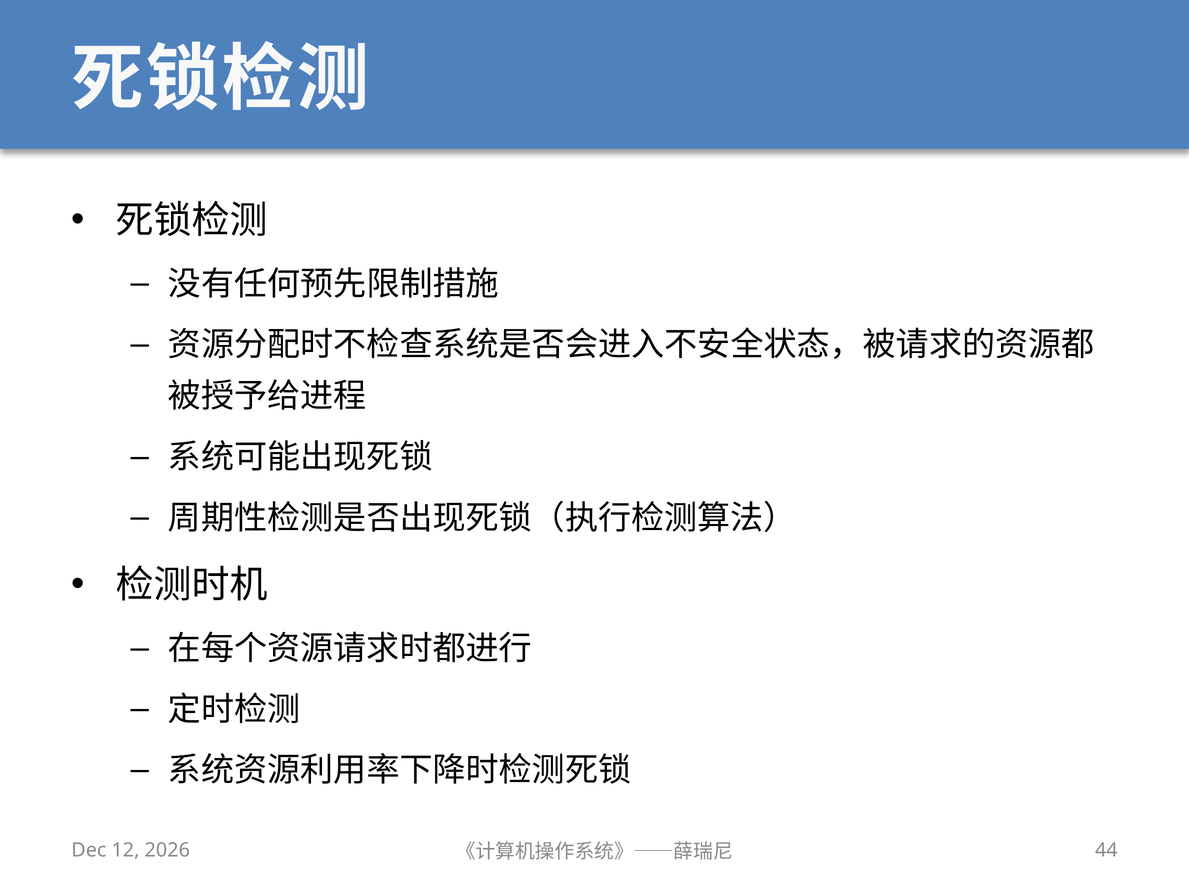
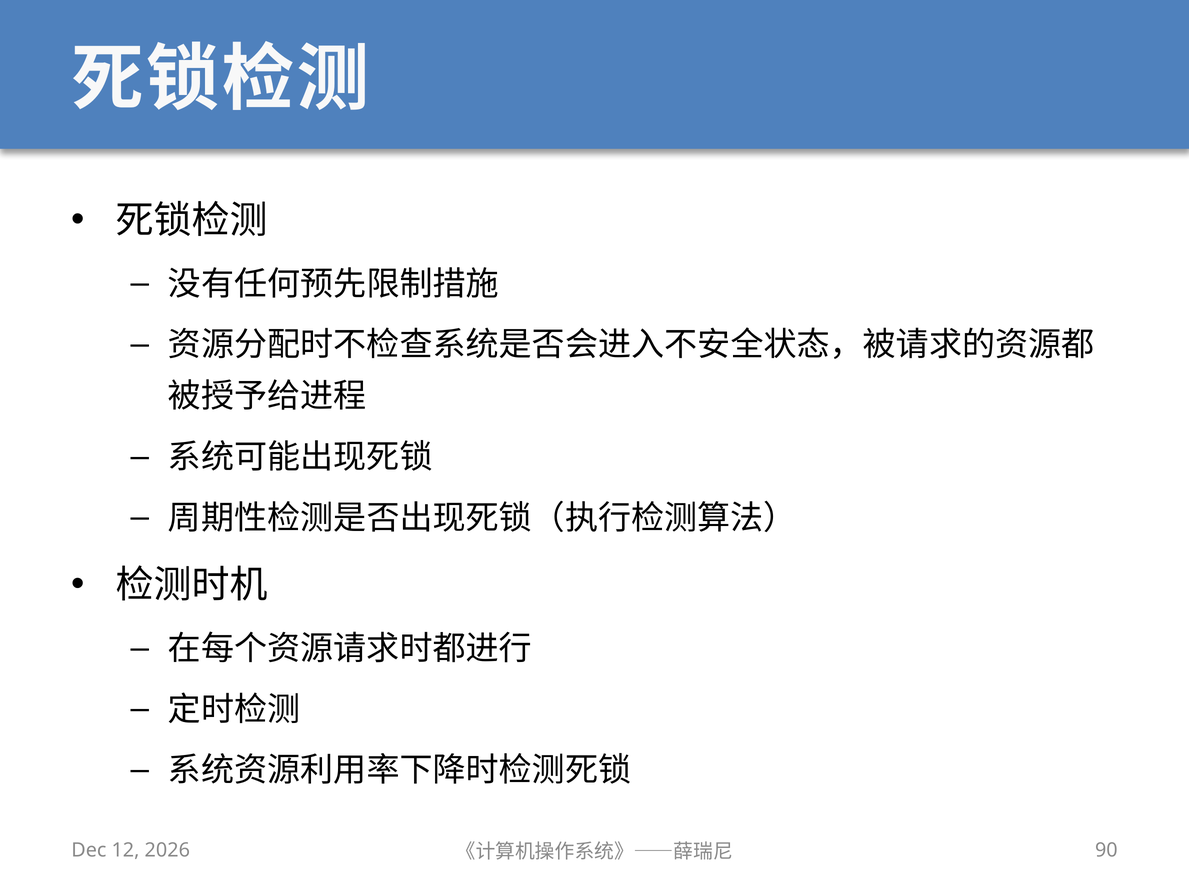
44: 44 -> 90
